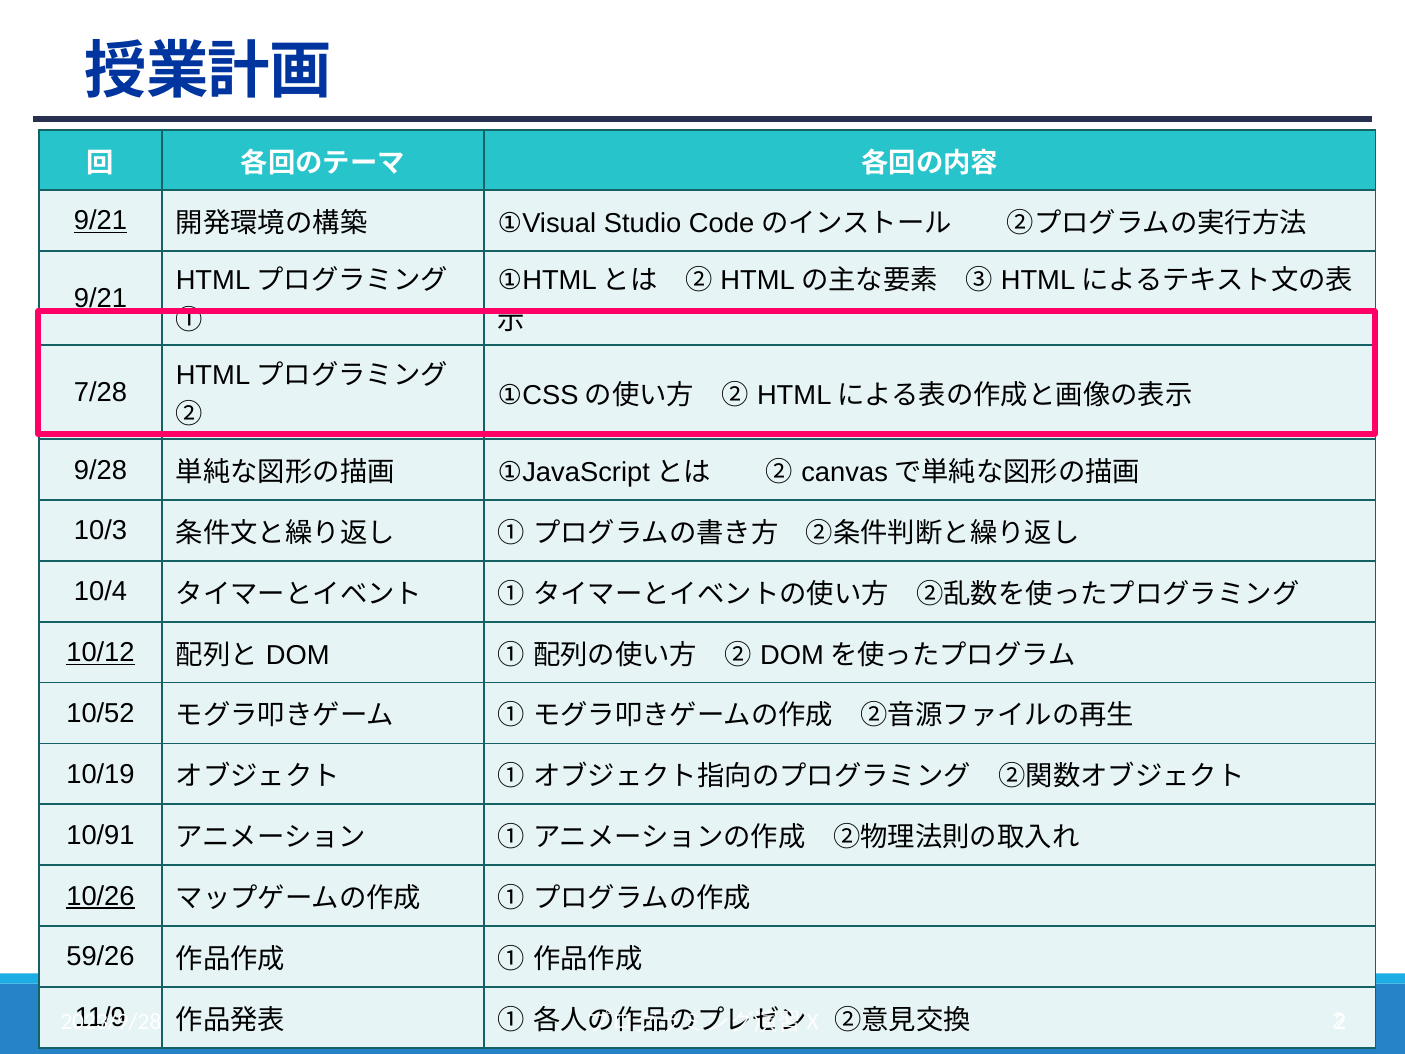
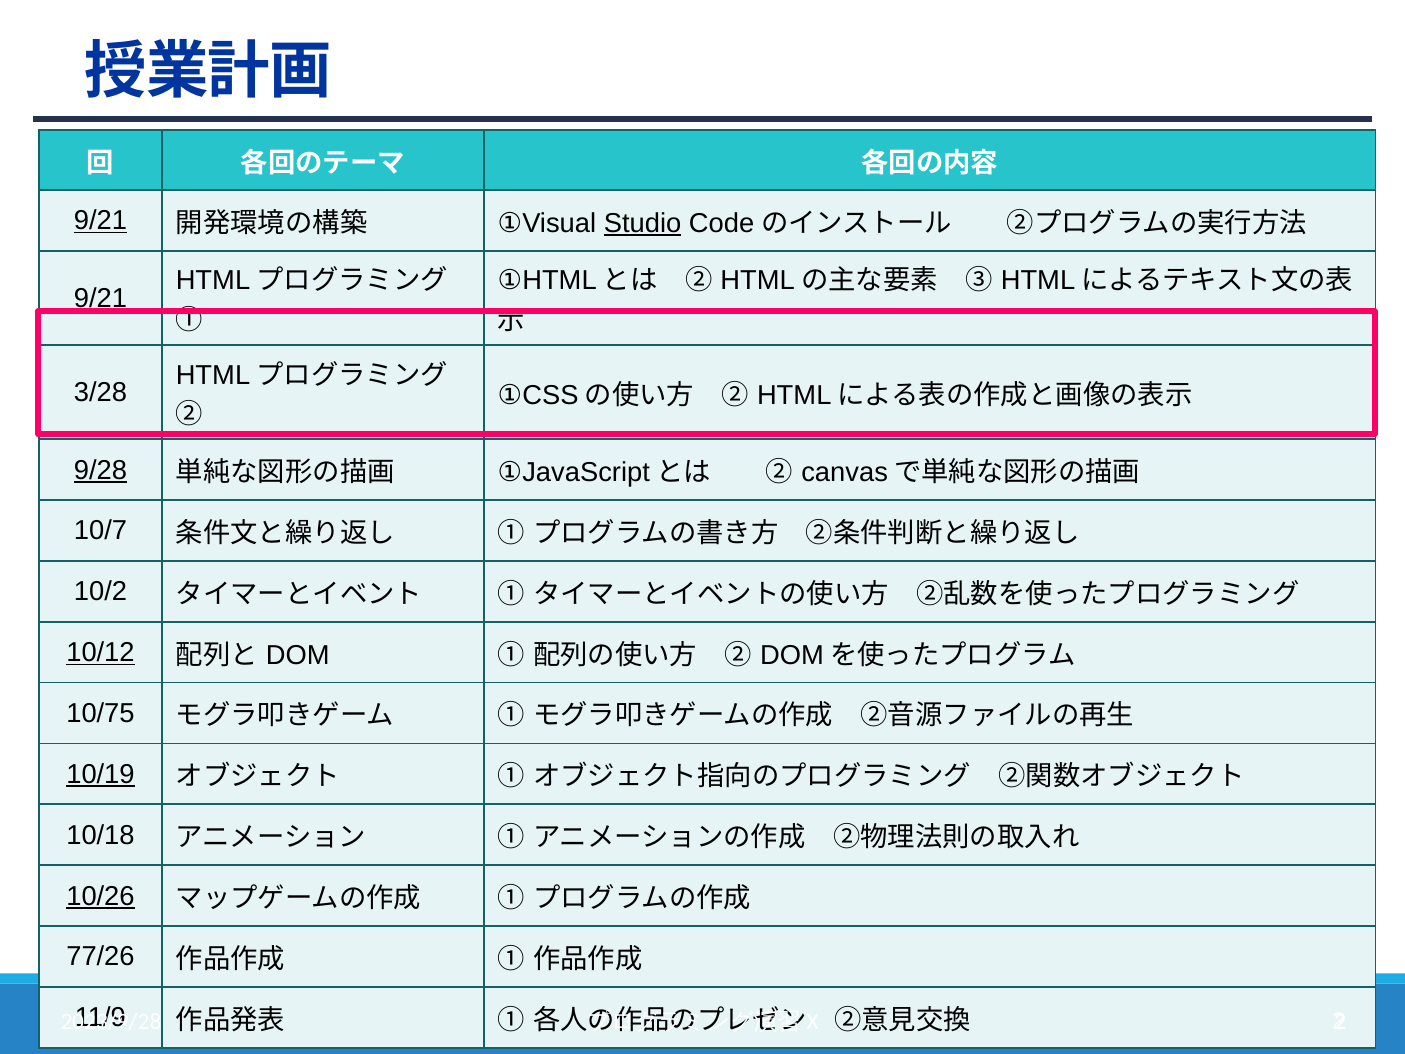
Studio underline: none -> present
7/28: 7/28 -> 3/28
9/28 underline: none -> present
10/3: 10/3 -> 10/7
10/4: 10/4 -> 10/2
10/52: 10/52 -> 10/75
10/19 underline: none -> present
10/91: 10/91 -> 10/18
59/26: 59/26 -> 77/26
